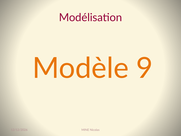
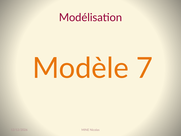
9: 9 -> 7
